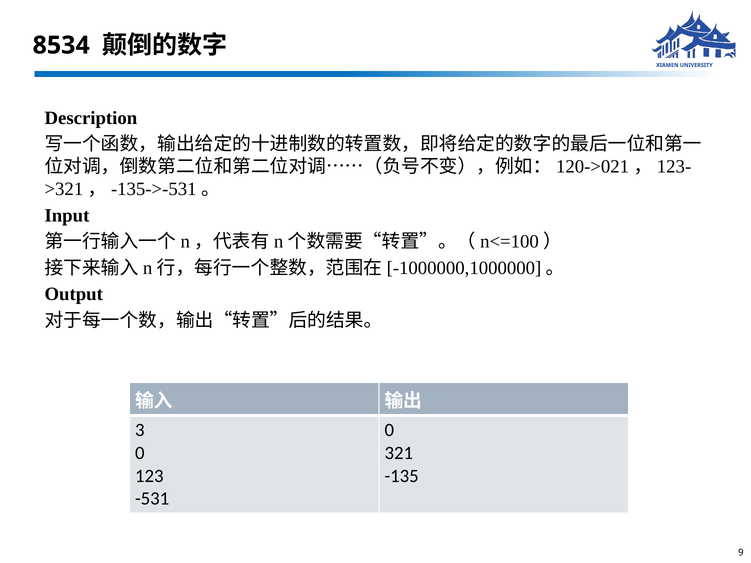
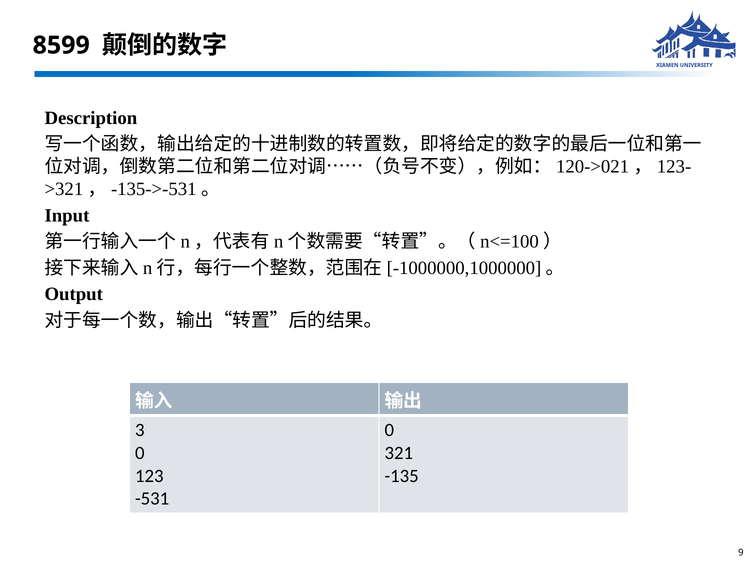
8534: 8534 -> 8599
